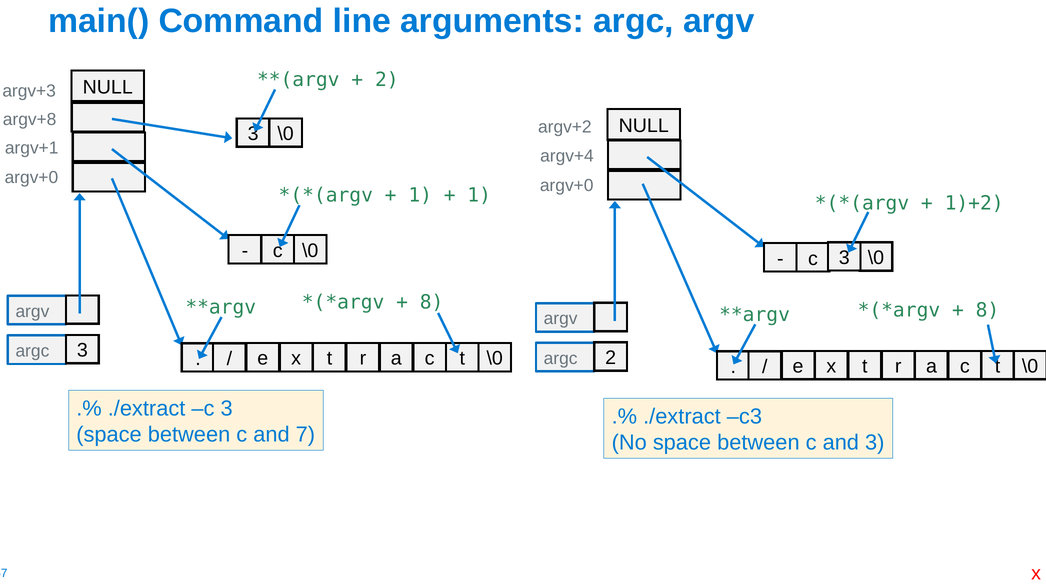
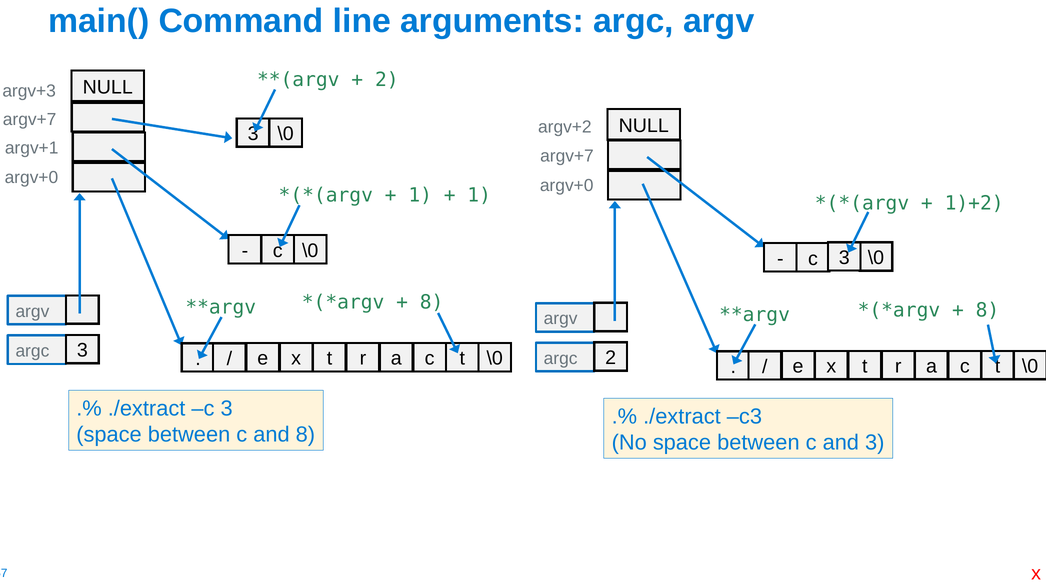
argv+8 at (30, 119): argv+8 -> argv+7
argv+4 at (567, 156): argv+4 -> argv+7
and 7: 7 -> 8
